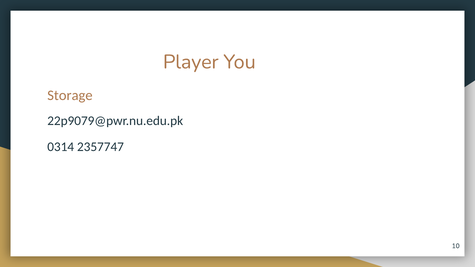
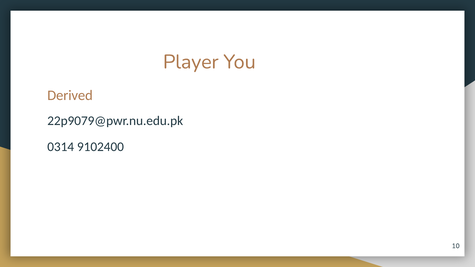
Storage: Storage -> Derived
2357747: 2357747 -> 9102400
